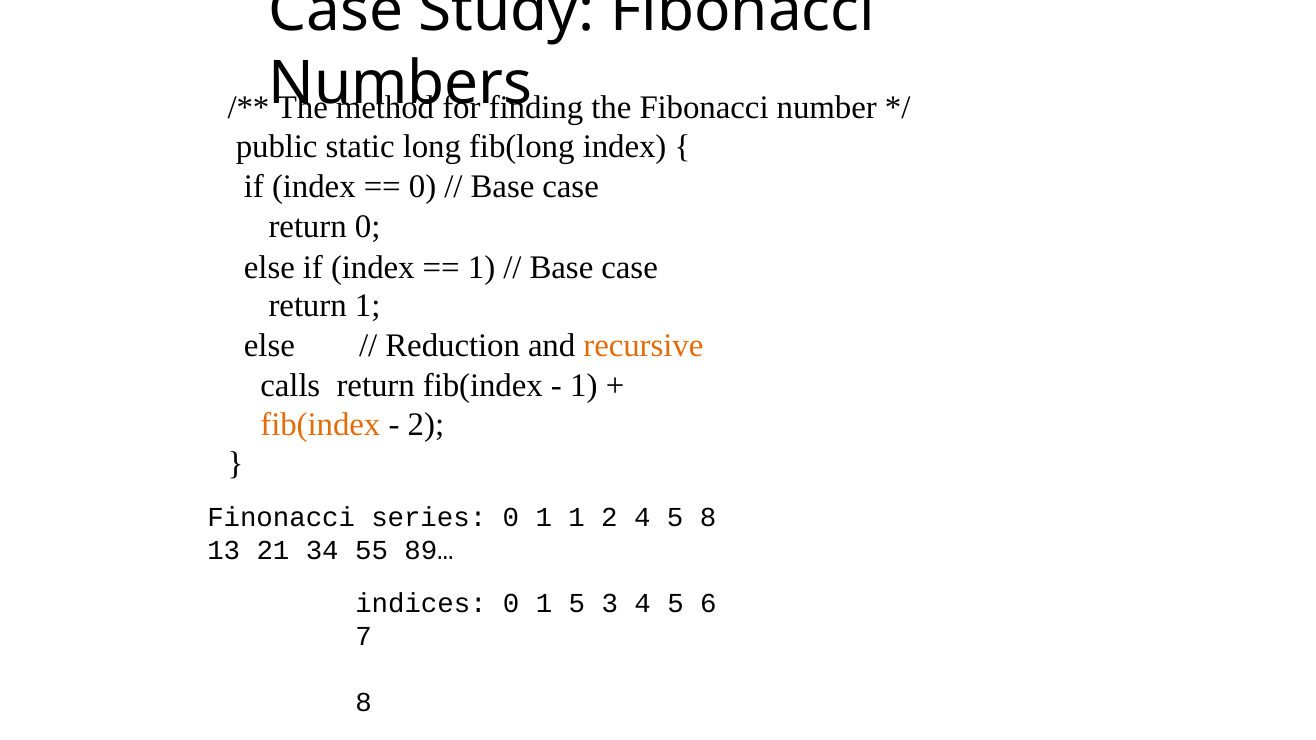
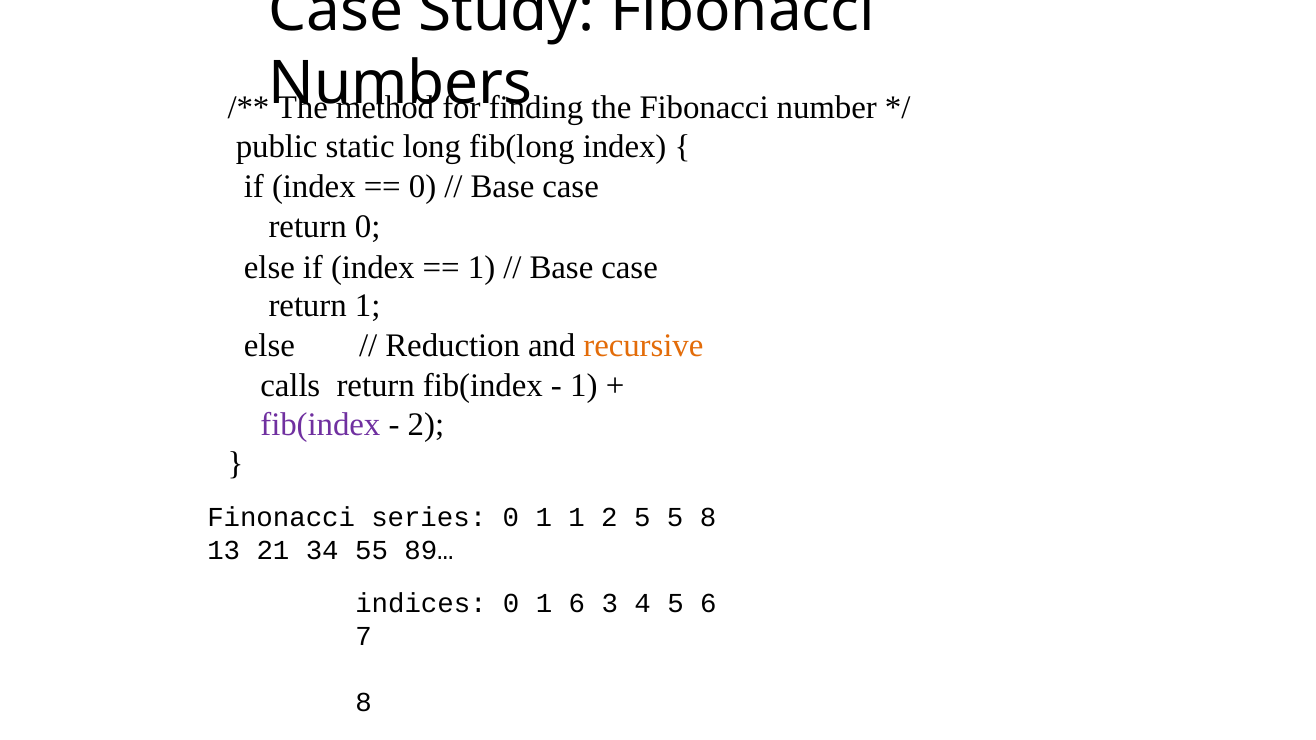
fib(index at (320, 425) colour: orange -> purple
2 4: 4 -> 5
1 5: 5 -> 6
